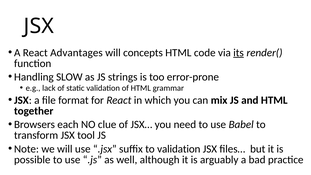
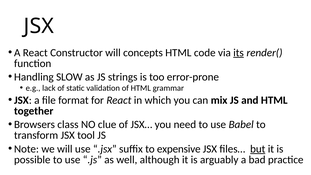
Advantages: Advantages -> Constructor
each: each -> class
to validation: validation -> expensive
but underline: none -> present
